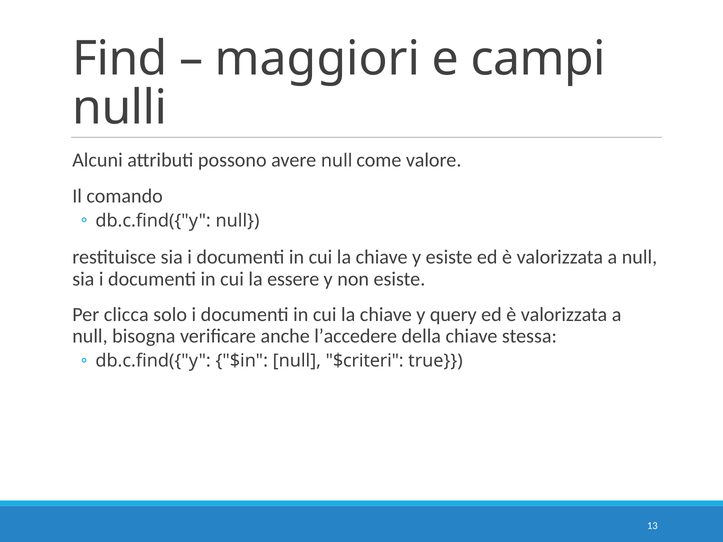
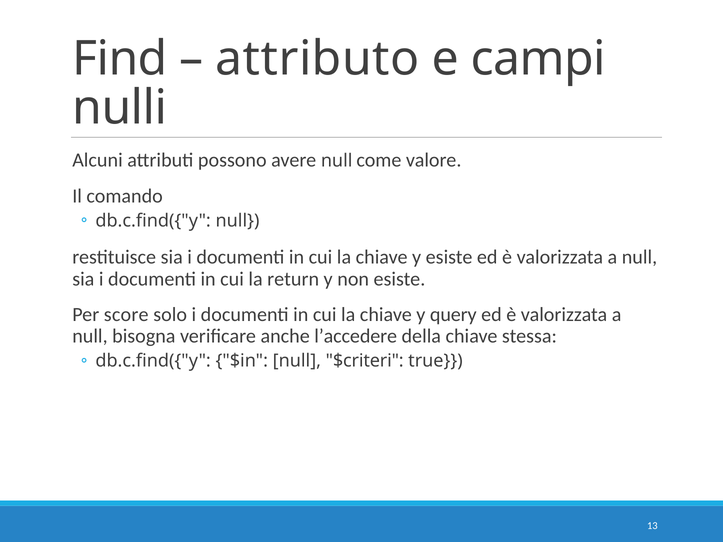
maggiori: maggiori -> attributo
essere: essere -> return
clicca: clicca -> score
